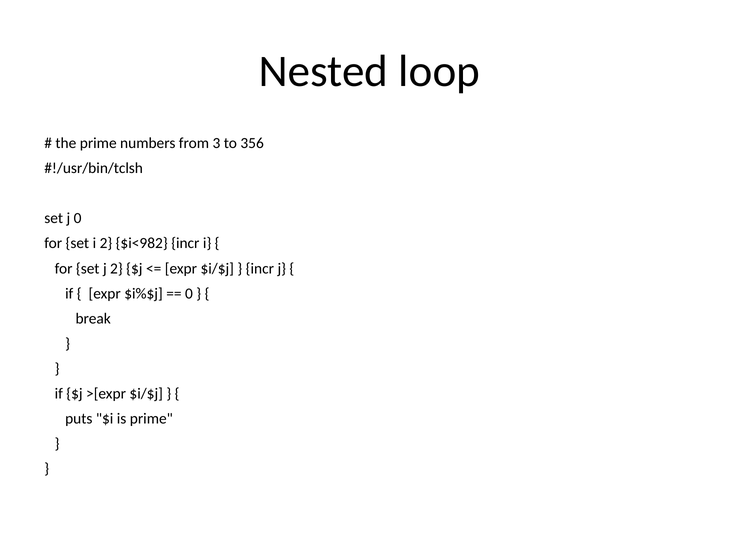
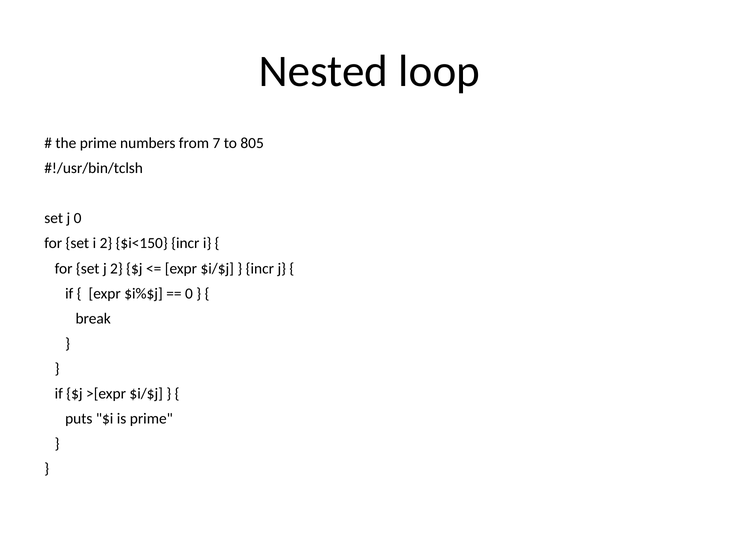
3: 3 -> 7
356: 356 -> 805
$i<982: $i<982 -> $i<150
